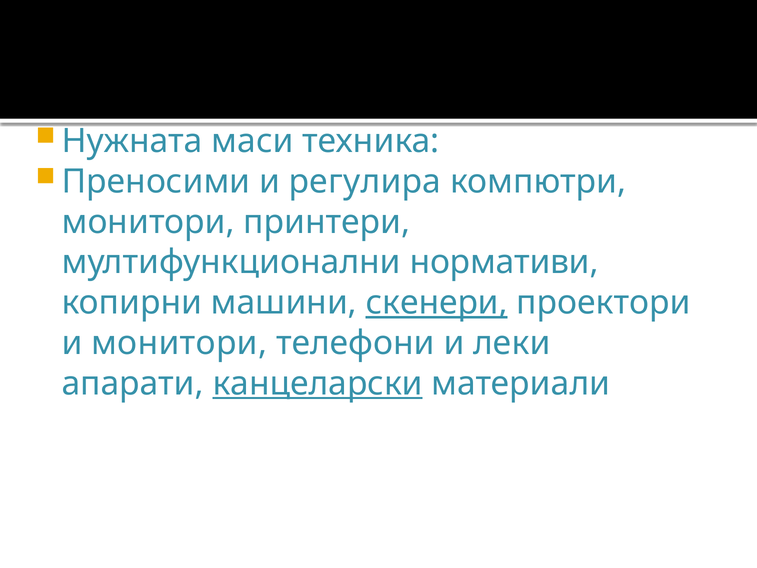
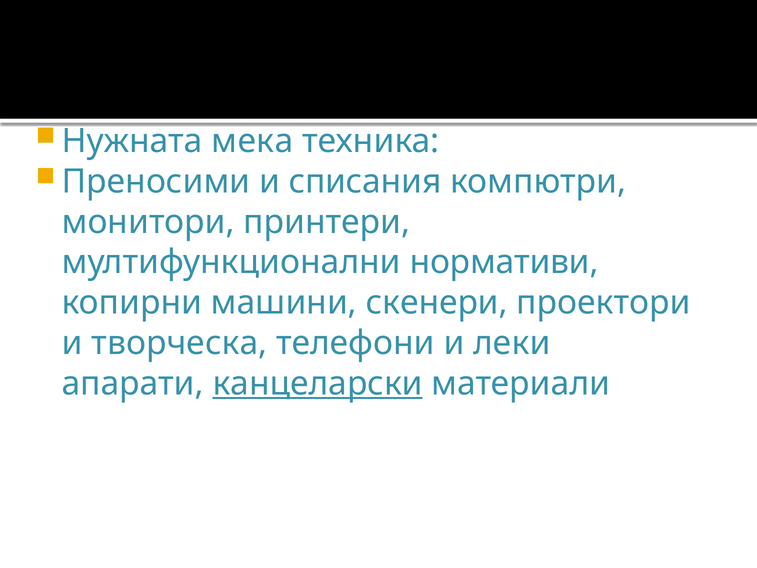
маси: маси -> мека
регулира: регулира -> списания
скенери underline: present -> none
и монитори: монитори -> творческа
